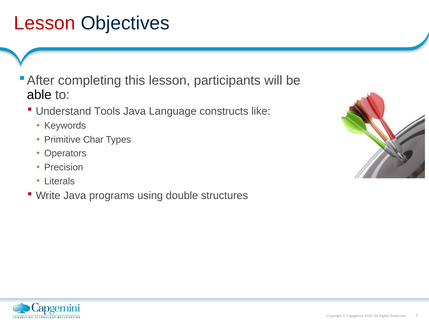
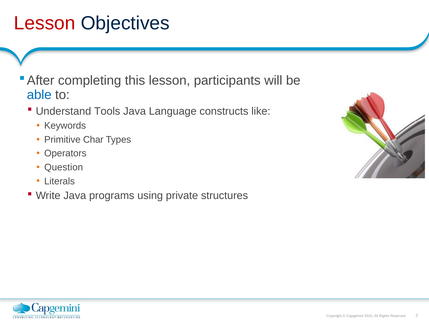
able colour: black -> blue
Precision: Precision -> Question
double: double -> private
